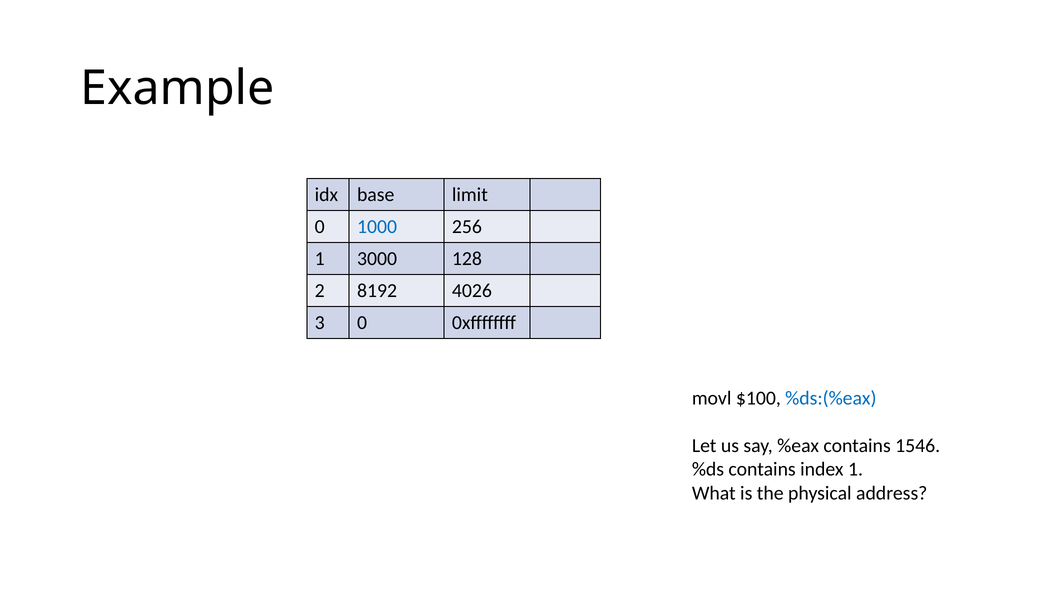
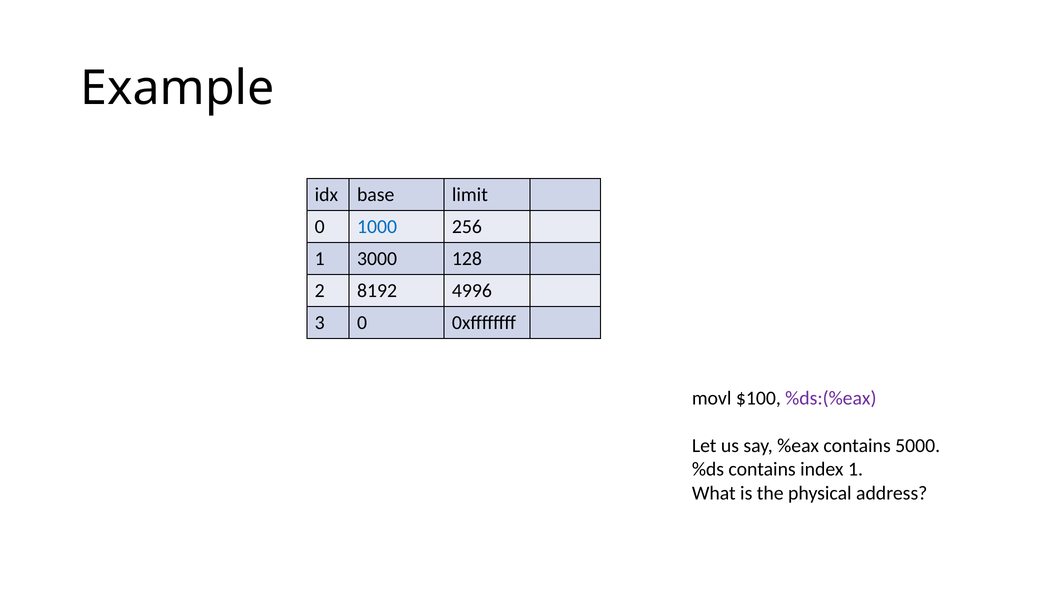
4026: 4026 -> 4996
%ds:(%eax colour: blue -> purple
1546: 1546 -> 5000
